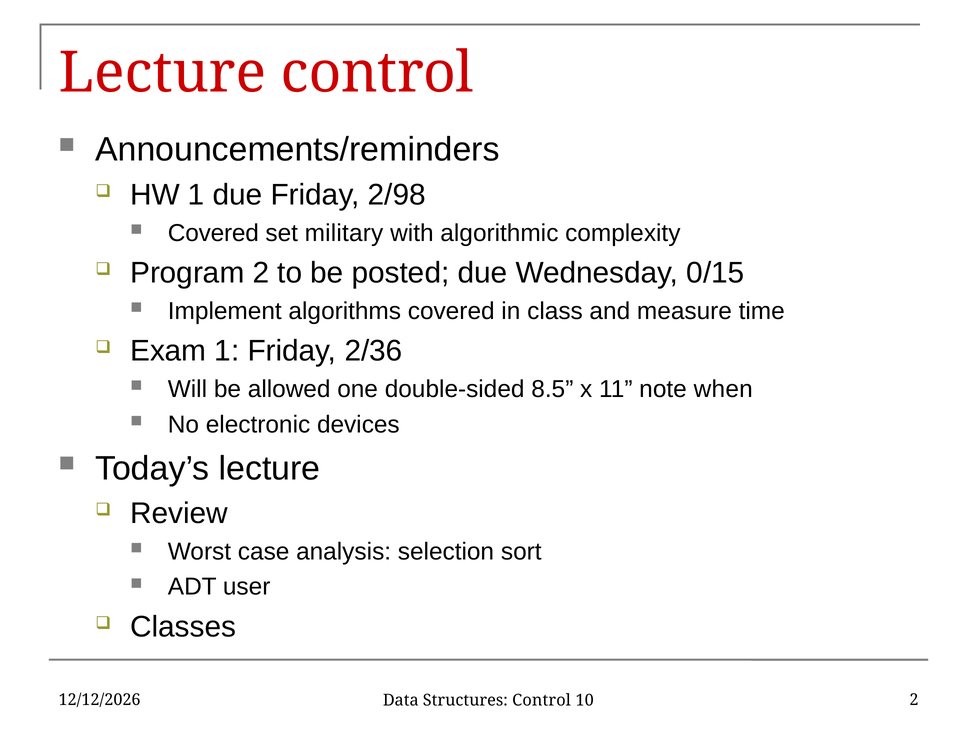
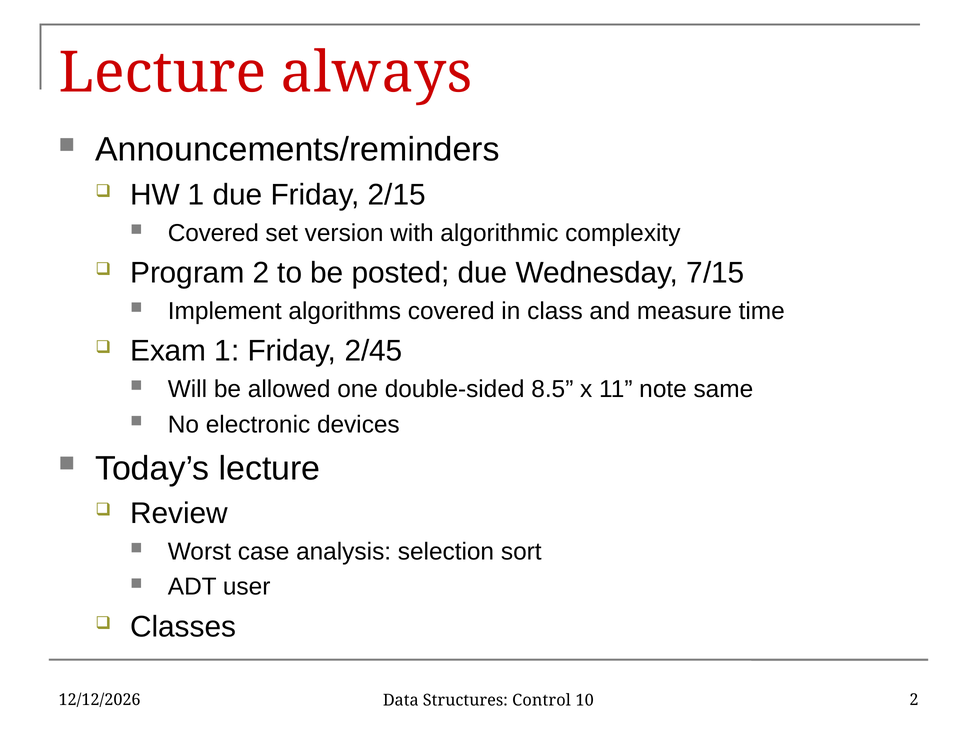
Lecture control: control -> always
2/98: 2/98 -> 2/15
military: military -> version
0/15: 0/15 -> 7/15
2/36: 2/36 -> 2/45
when: when -> same
